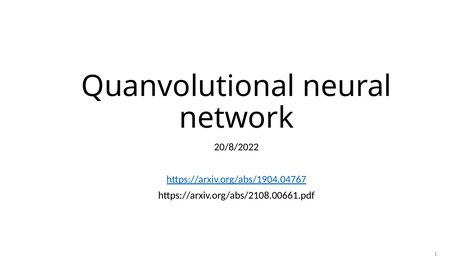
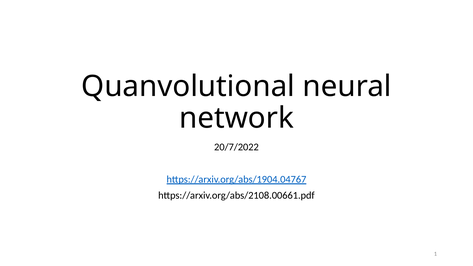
20/8/2022: 20/8/2022 -> 20/7/2022
